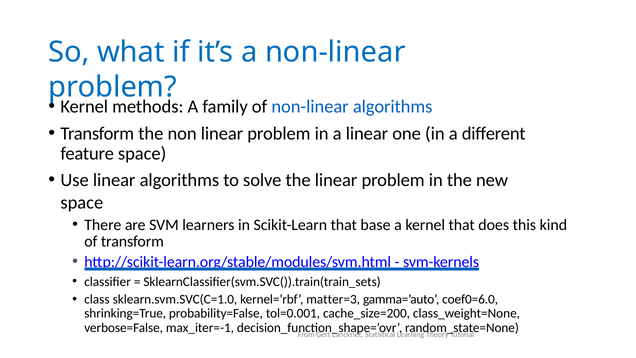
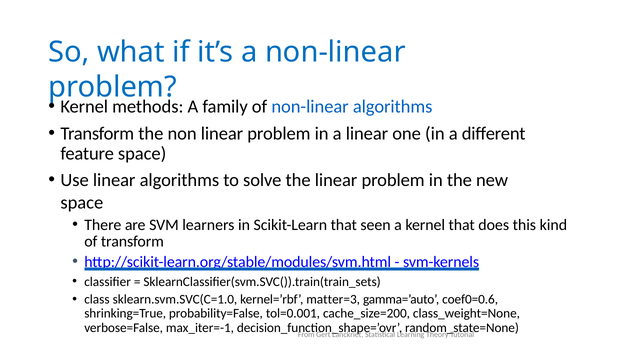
base: base -> seen
coef0=6.0: coef0=6.0 -> coef0=0.6
